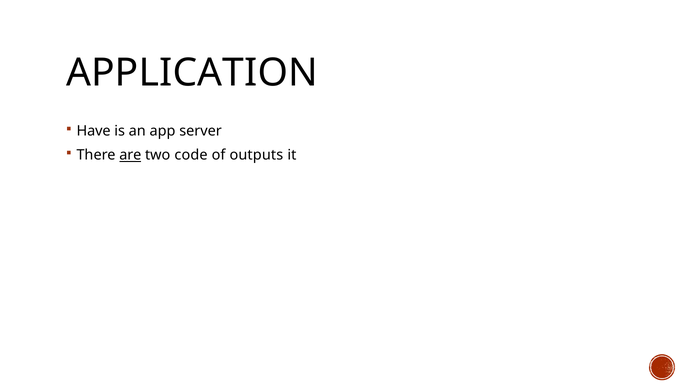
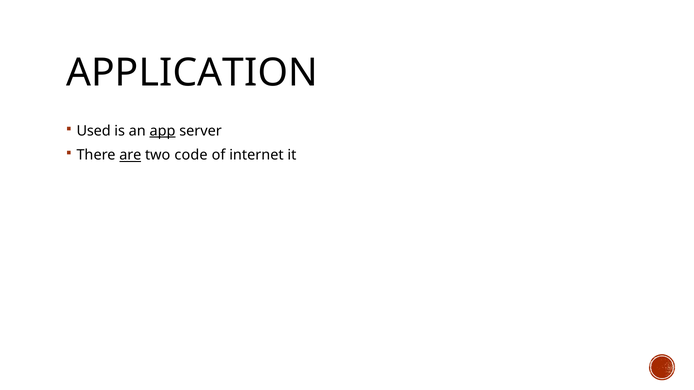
Have: Have -> Used
app underline: none -> present
outputs: outputs -> internet
